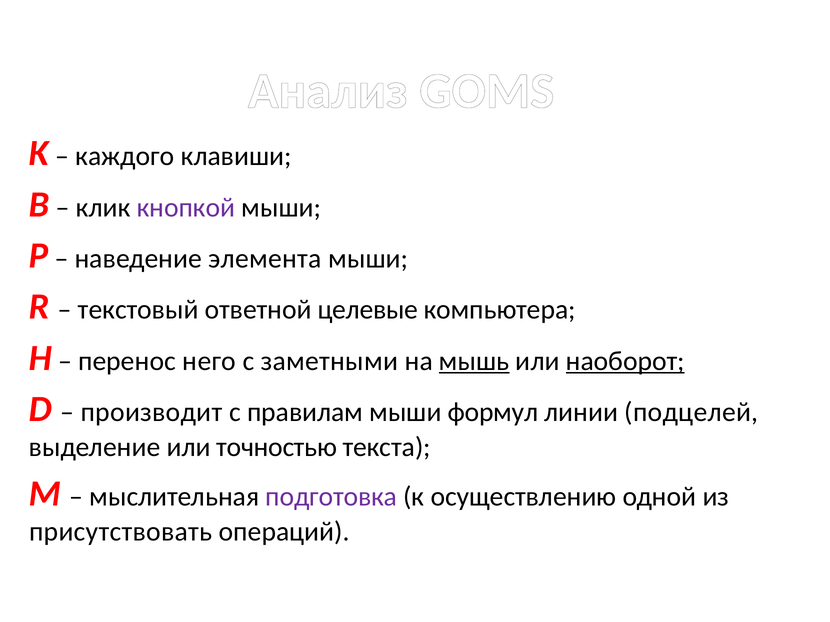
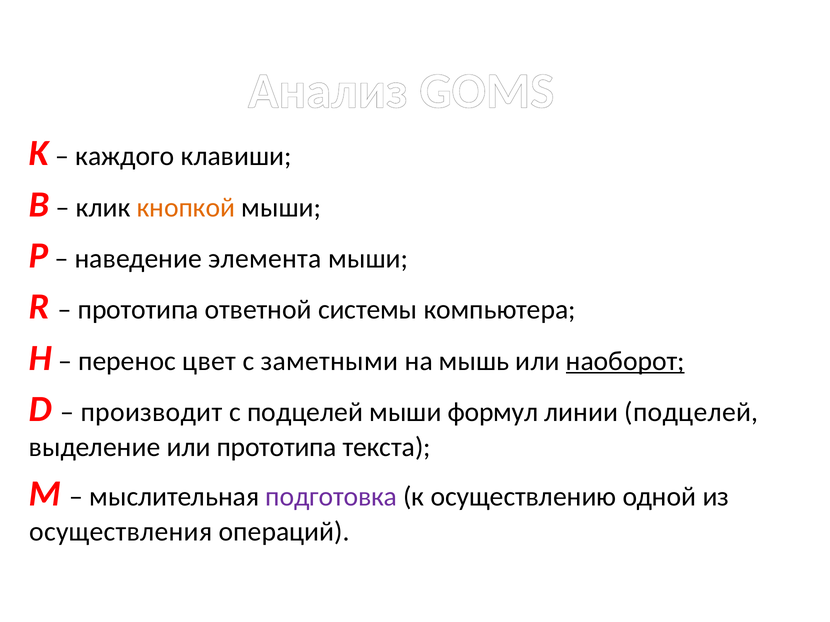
кнопкой colour: purple -> orange
текстовый at (138, 310): текстовый -> прототипа
целевые: целевые -> системы
него: него -> цвет
мышь underline: present -> none
с правилам: правилам -> подцелей
или точностью: точностью -> прототипа
присутствовать: присутствовать -> осуществления
